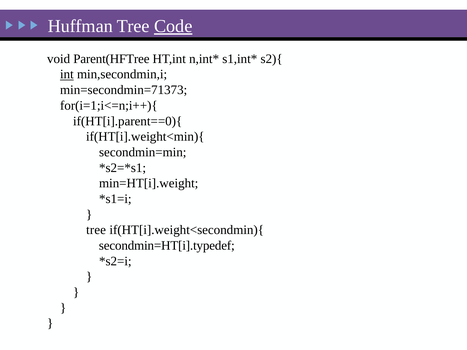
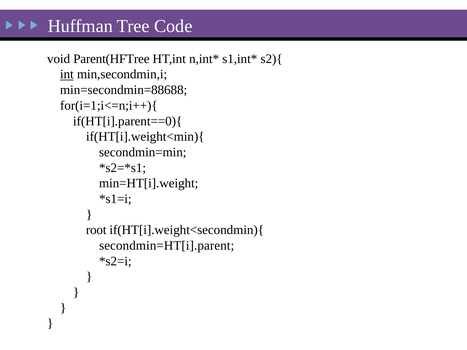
Code underline: present -> none
min=secondmin=71373: min=secondmin=71373 -> min=secondmin=88688
tree at (96, 230): tree -> root
secondmin=HT[i].typedef: secondmin=HT[i].typedef -> secondmin=HT[i].parent
